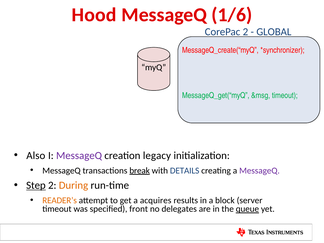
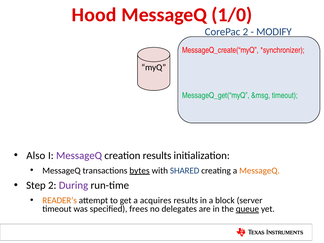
1/6: 1/6 -> 1/0
GLOBAL: GLOBAL -> MODIFY
creation legacy: legacy -> results
break: break -> bytes
DETAILS: DETAILS -> SHARED
MessageQ at (259, 171) colour: purple -> orange
Step underline: present -> none
During colour: orange -> purple
front: front -> frees
